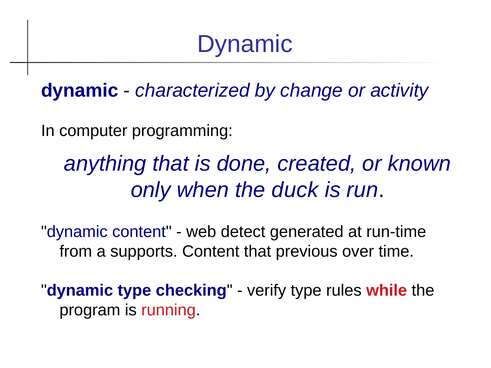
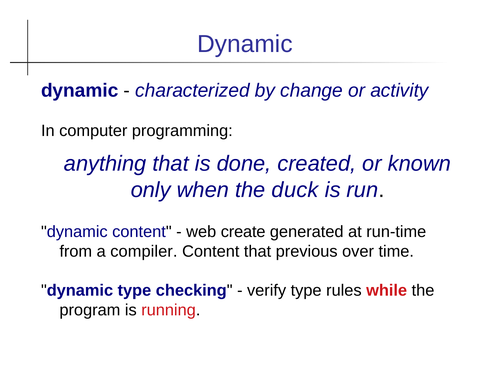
detect: detect -> create
supports: supports -> compiler
